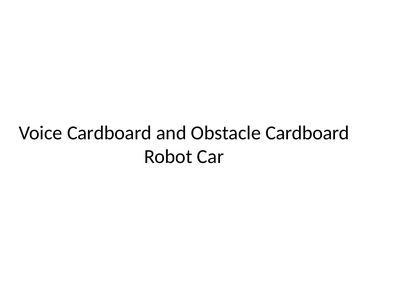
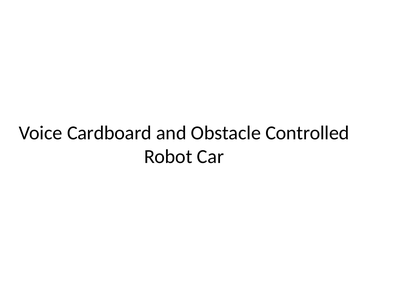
Obstacle Cardboard: Cardboard -> Controlled
